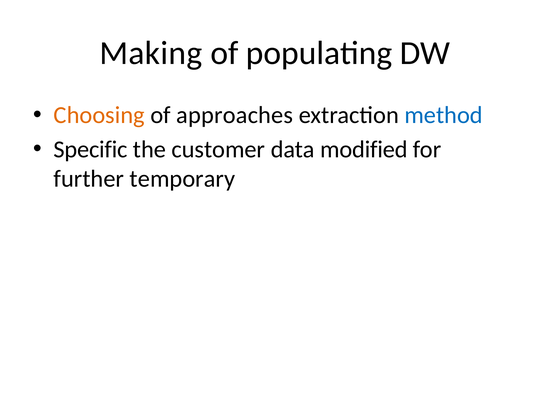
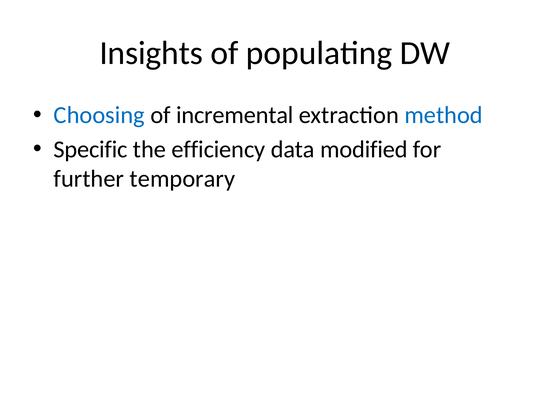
Making: Making -> Insights
Choosing colour: orange -> blue
approaches: approaches -> incremental
customer: customer -> efficiency
